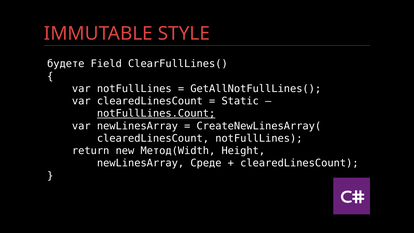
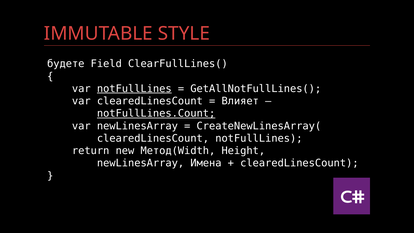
notFullLines at (134, 89) underline: none -> present
Static: Static -> Влияет
Среде: Среде -> Имена
